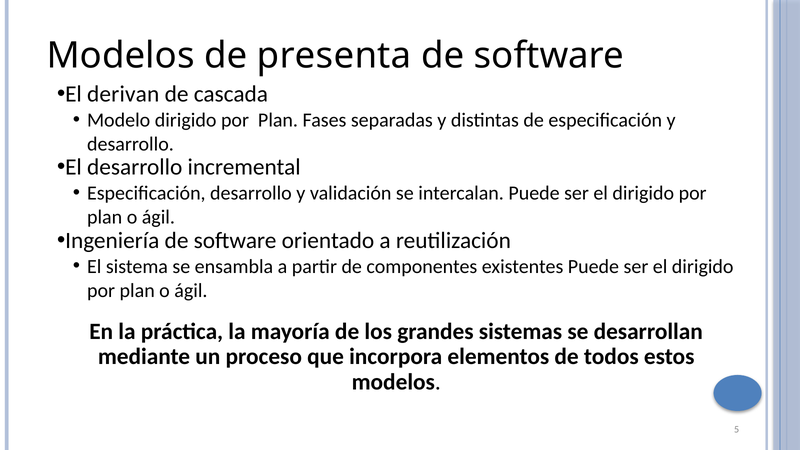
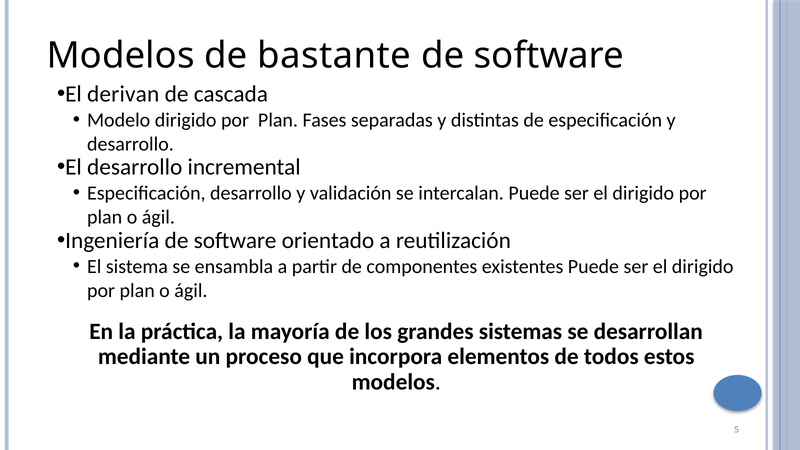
presenta: presenta -> bastante
